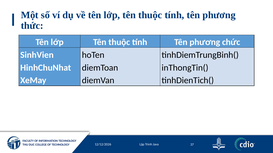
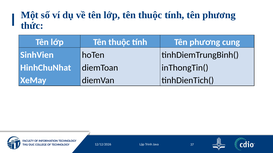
chức: chức -> cung
